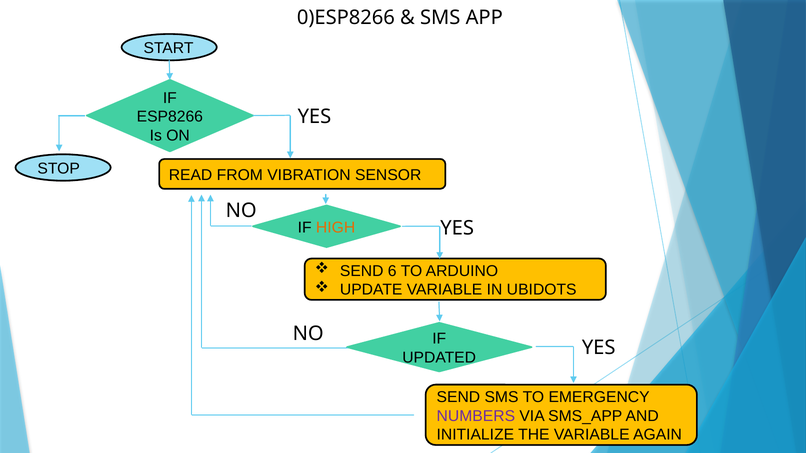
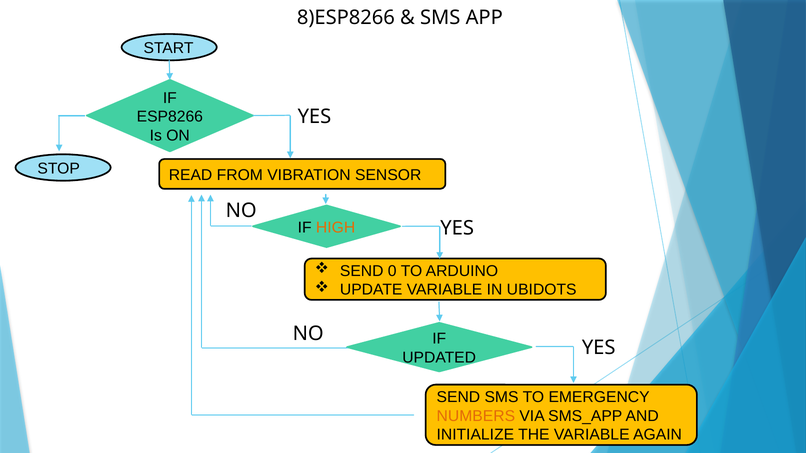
0)ESP8266: 0)ESP8266 -> 8)ESP8266
6: 6 -> 0
NUMBERS colour: purple -> orange
